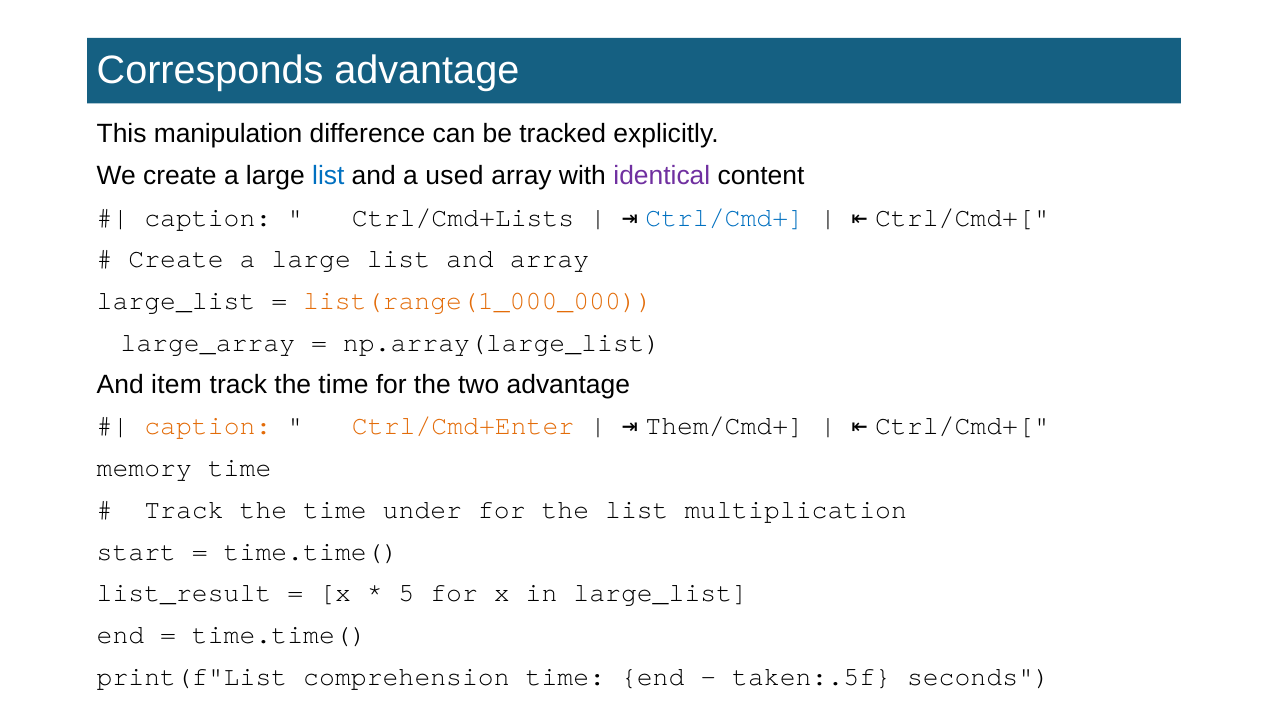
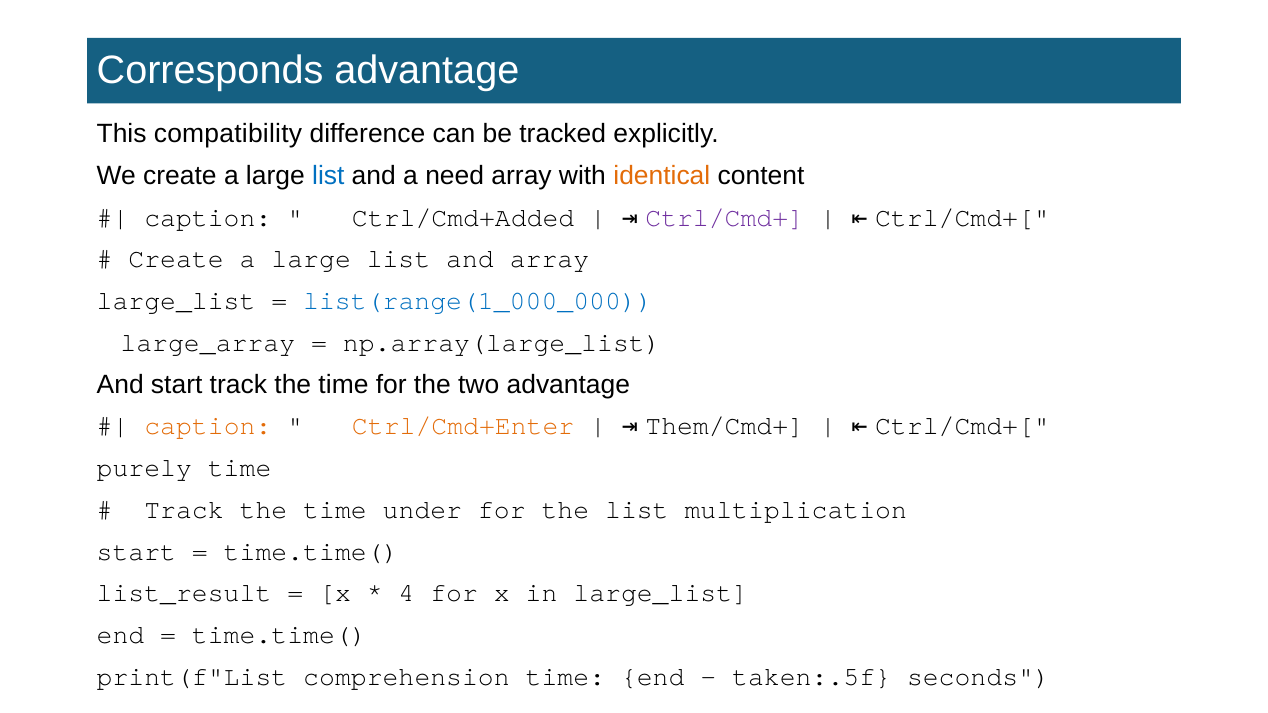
manipulation: manipulation -> compatibility
used: used -> need
identical colour: purple -> orange
Ctrl/Cmd+Lists: Ctrl/Cmd+Lists -> Ctrl/Cmd+Added
Ctrl/Cmd+ colour: blue -> purple
list(range(1_000_000 colour: orange -> blue
And item: item -> start
memory: memory -> purely
5: 5 -> 4
